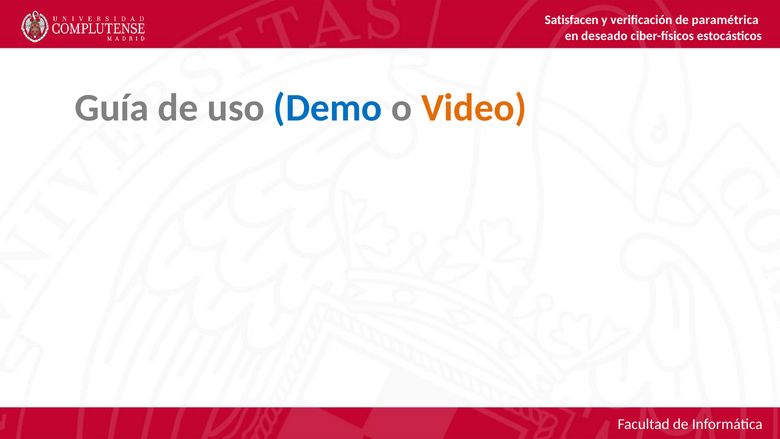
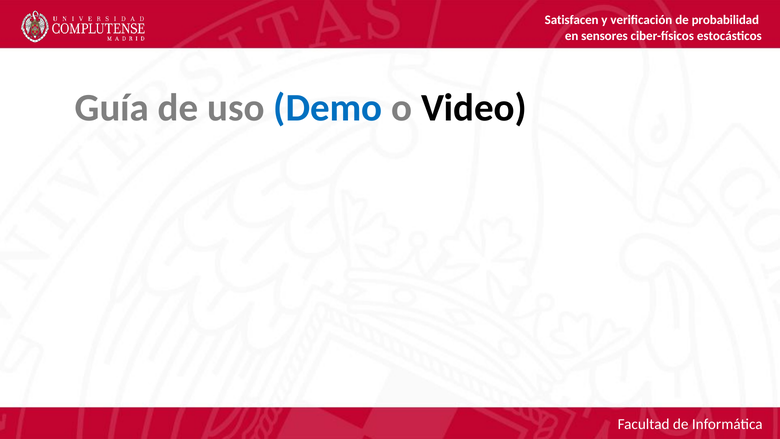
paramétrica: paramétrica -> probabilidad
deseado: deseado -> sensores
Video colour: orange -> black
